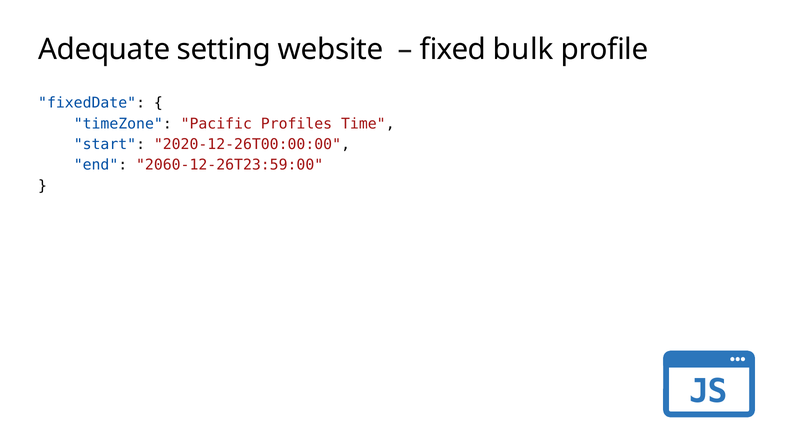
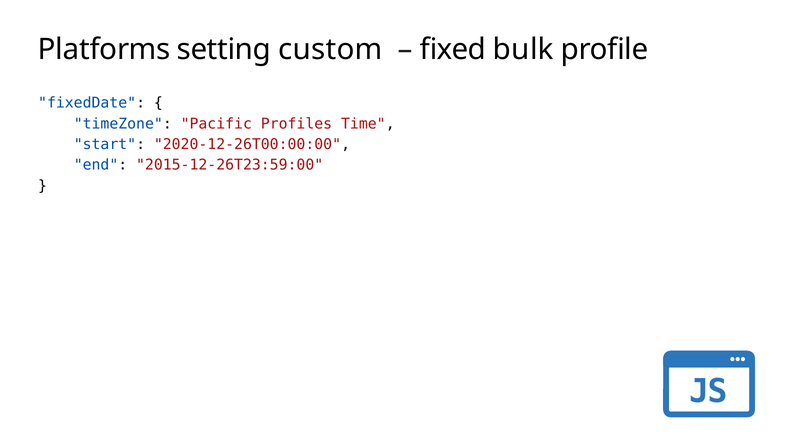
Adequate: Adequate -> Platforms
website: website -> custom
2060-12-26T23:59:00: 2060-12-26T23:59:00 -> 2015-12-26T23:59:00
